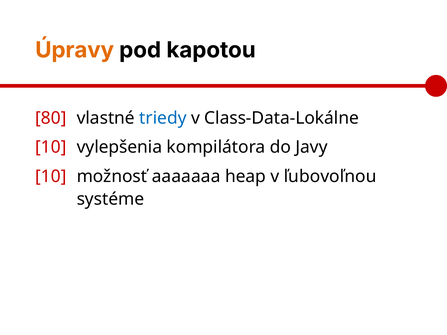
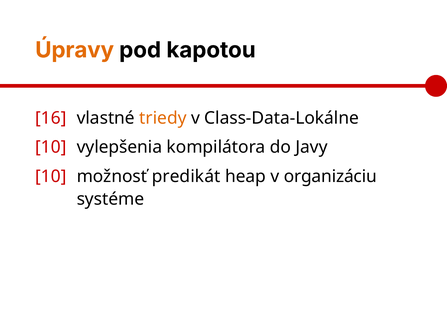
80: 80 -> 16
triedy colour: blue -> orange
aaaaaaa: aaaaaaa -> predikát
ľubovoľnou: ľubovoľnou -> organizáciu
